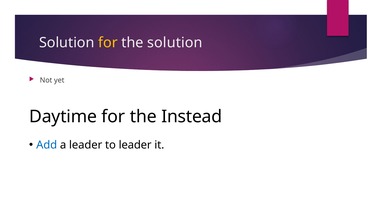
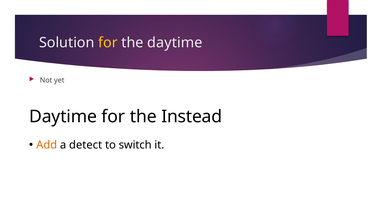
the solution: solution -> daytime
Add colour: blue -> orange
a leader: leader -> detect
to leader: leader -> switch
